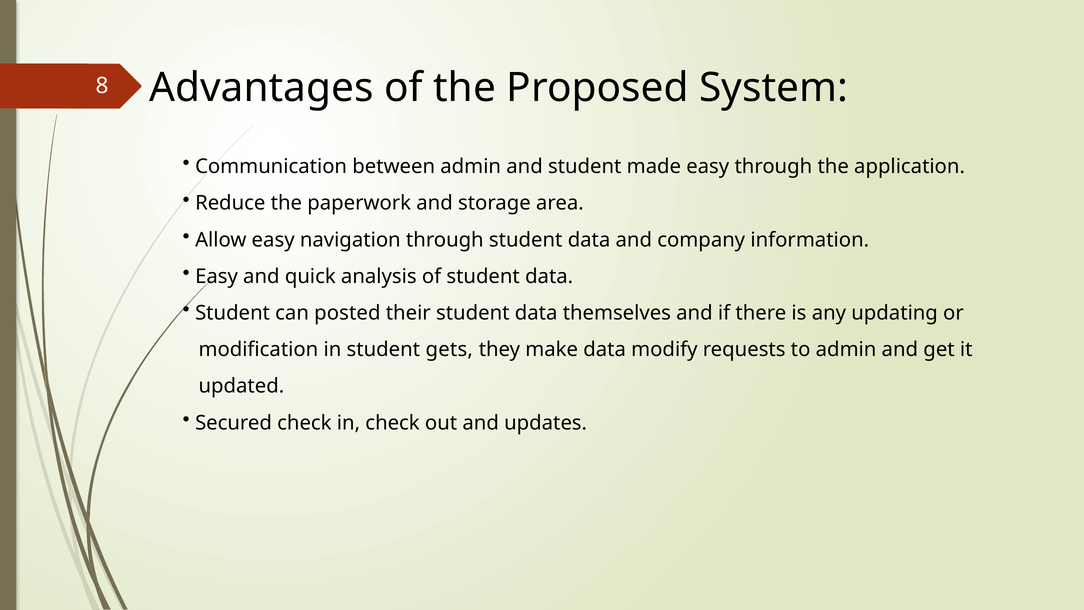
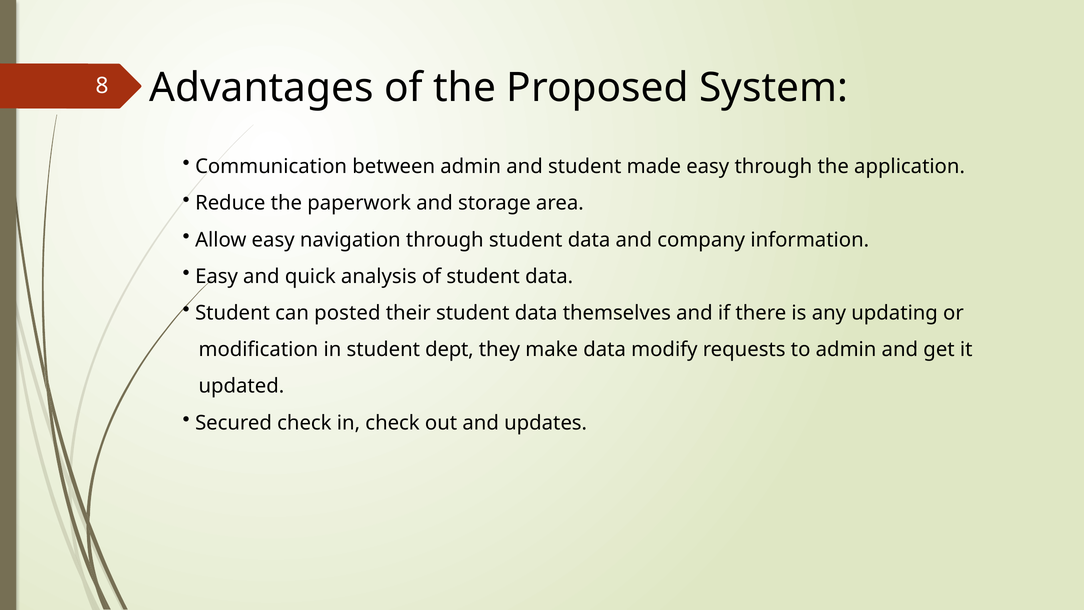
gets: gets -> dept
